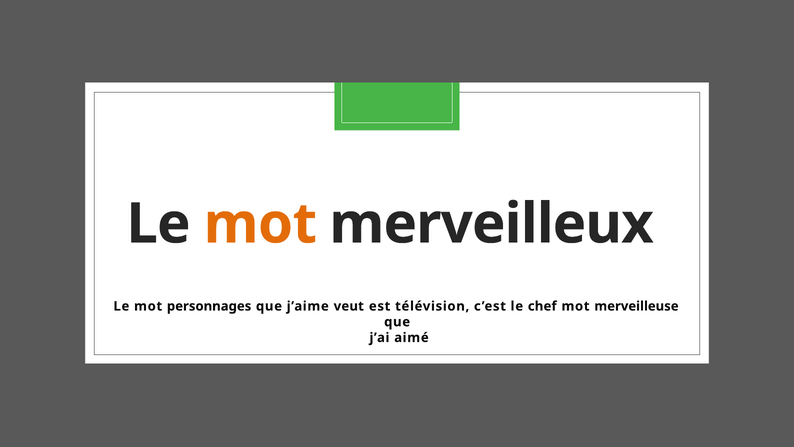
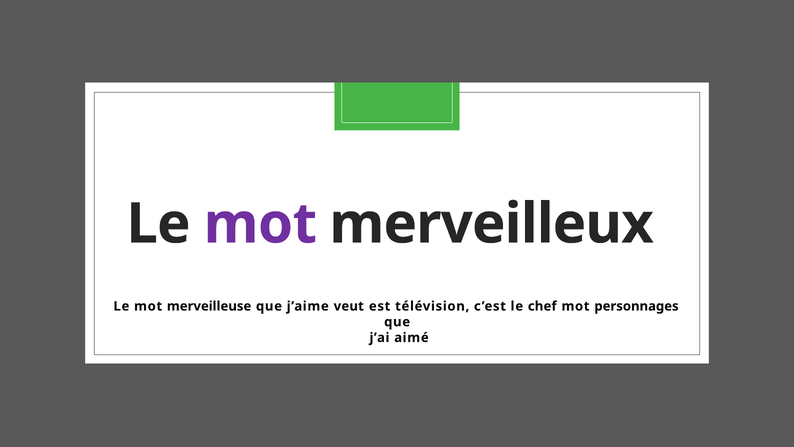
mot at (260, 224) colour: orange -> purple
personnages: personnages -> merveilleuse
merveilleuse: merveilleuse -> personnages
